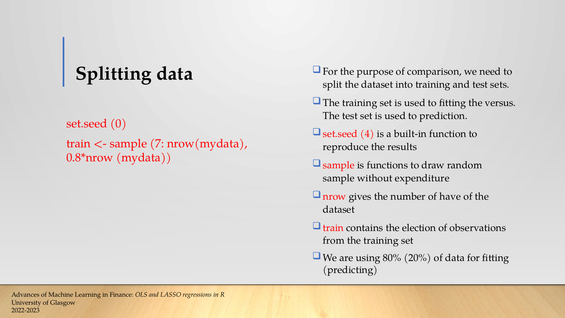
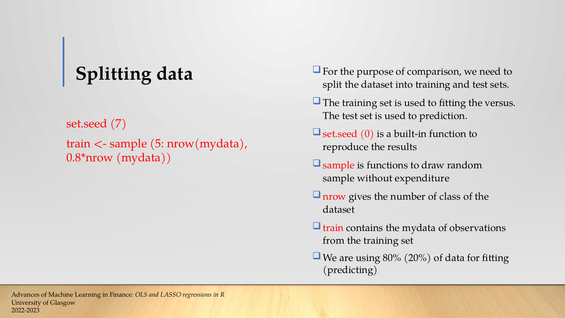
0: 0 -> 7
4: 4 -> 0
7: 7 -> 5
have: have -> class
the election: election -> mydata
